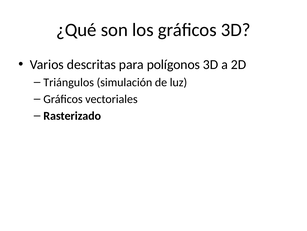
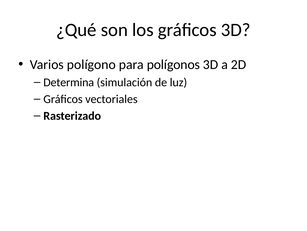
descritas: descritas -> polígono
Triángulos: Triángulos -> Determina
